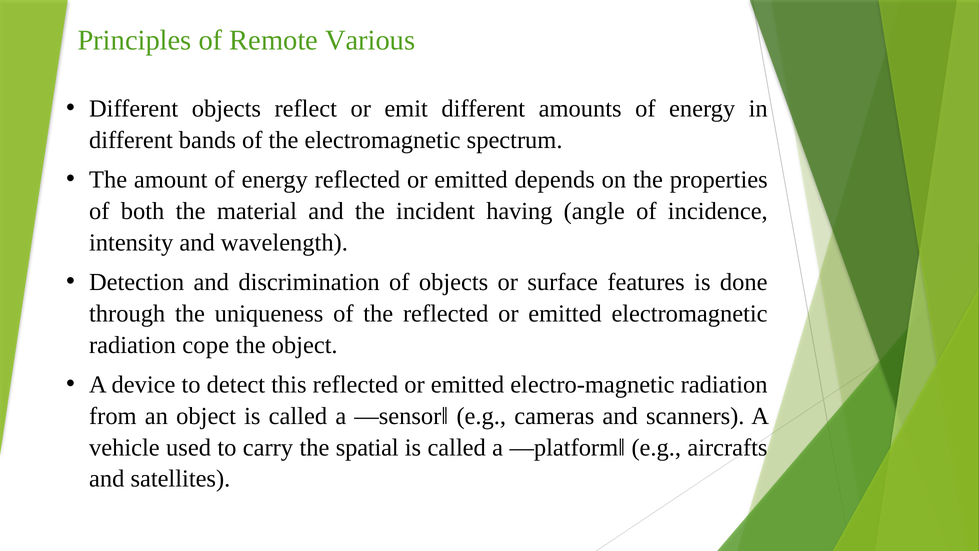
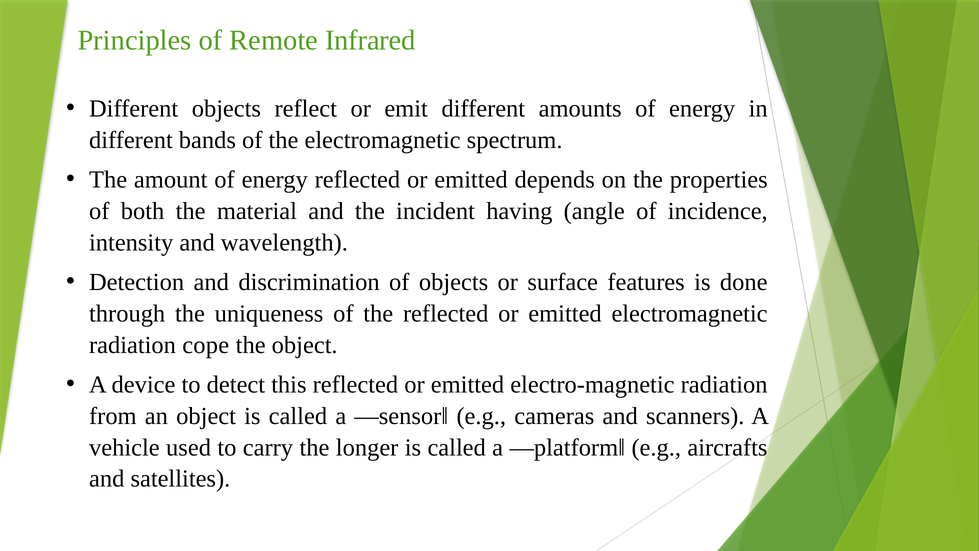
Various: Various -> Infrared
spatial: spatial -> longer
